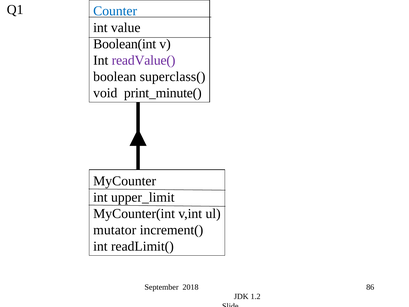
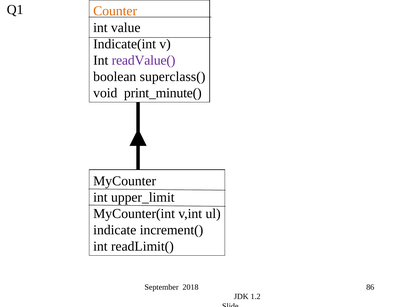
Counter colour: blue -> orange
Boolean(int: Boolean(int -> Indicate(int
mutator: mutator -> indicate
